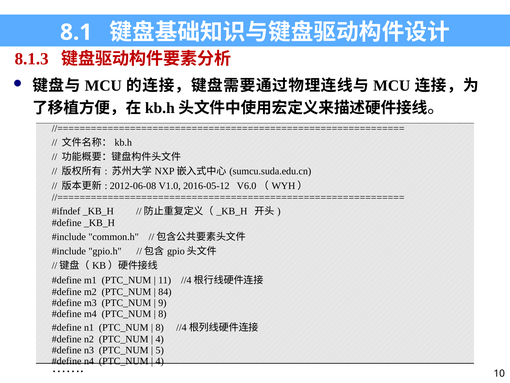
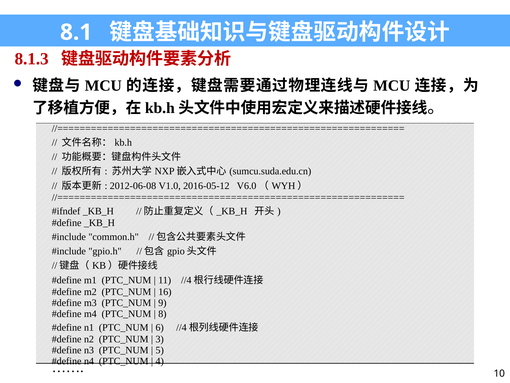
84: 84 -> 16
8 at (160, 327): 8 -> 6
4 at (160, 339): 4 -> 3
